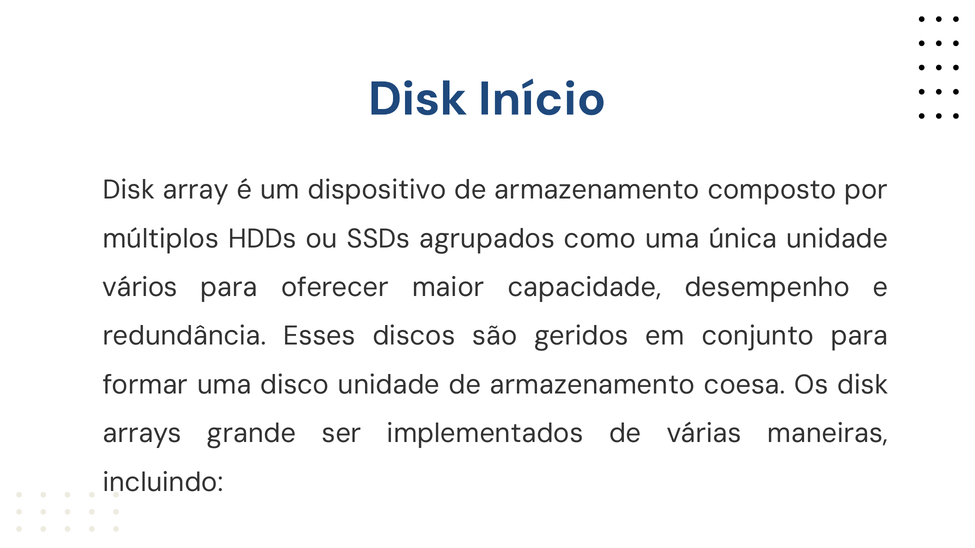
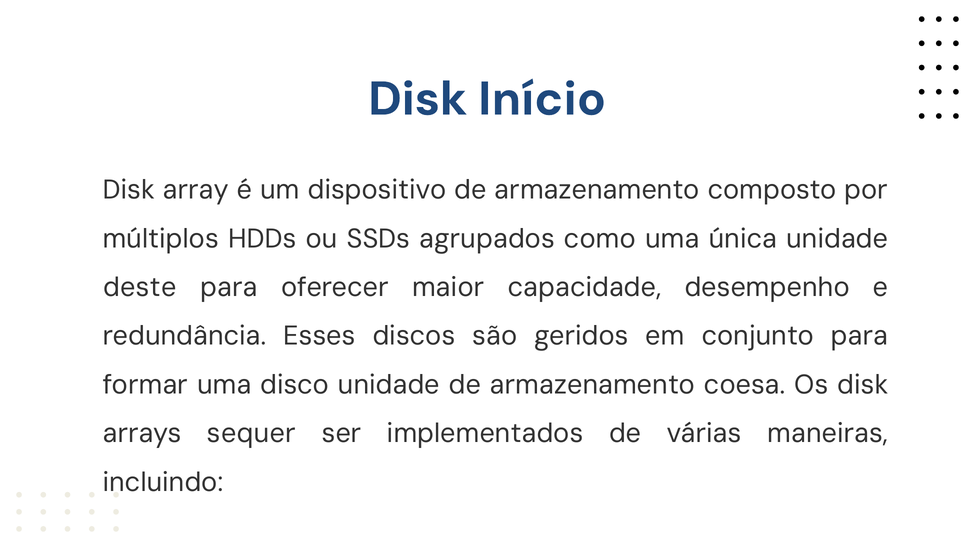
vários: vários -> deste
grande: grande -> sequer
